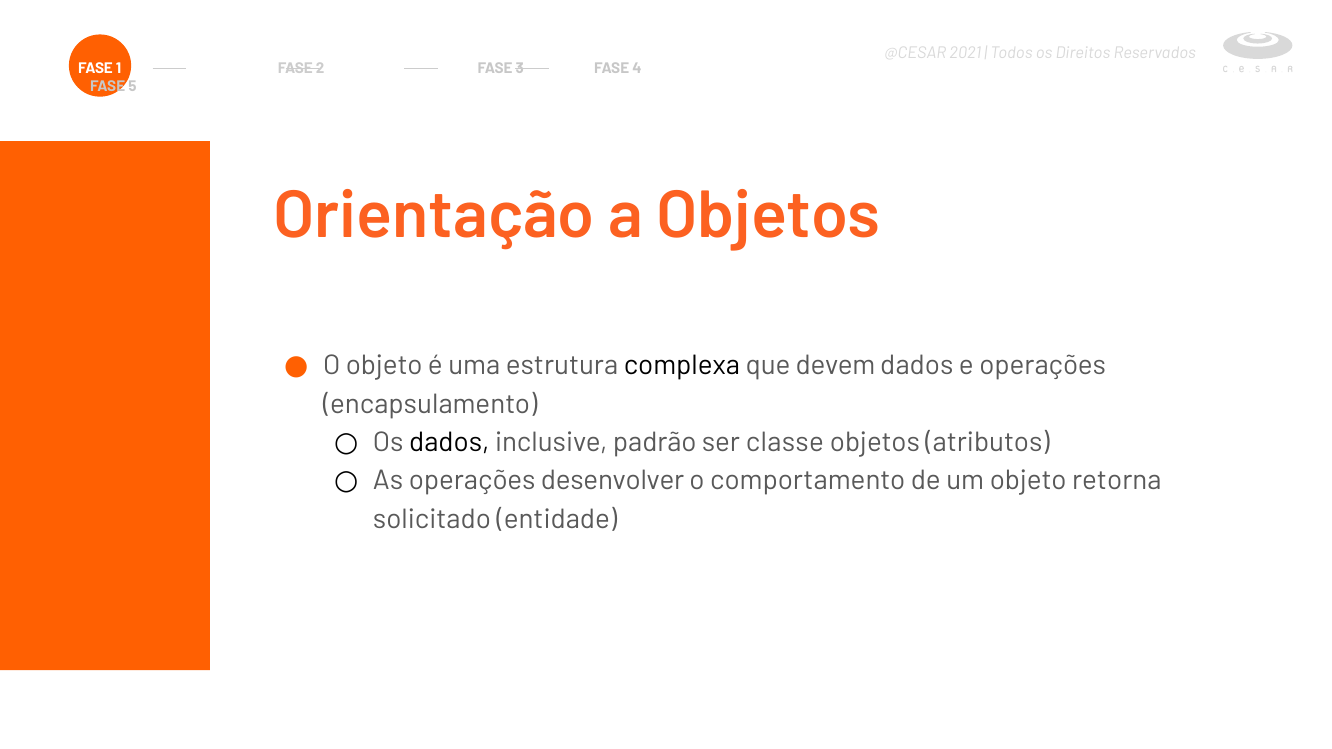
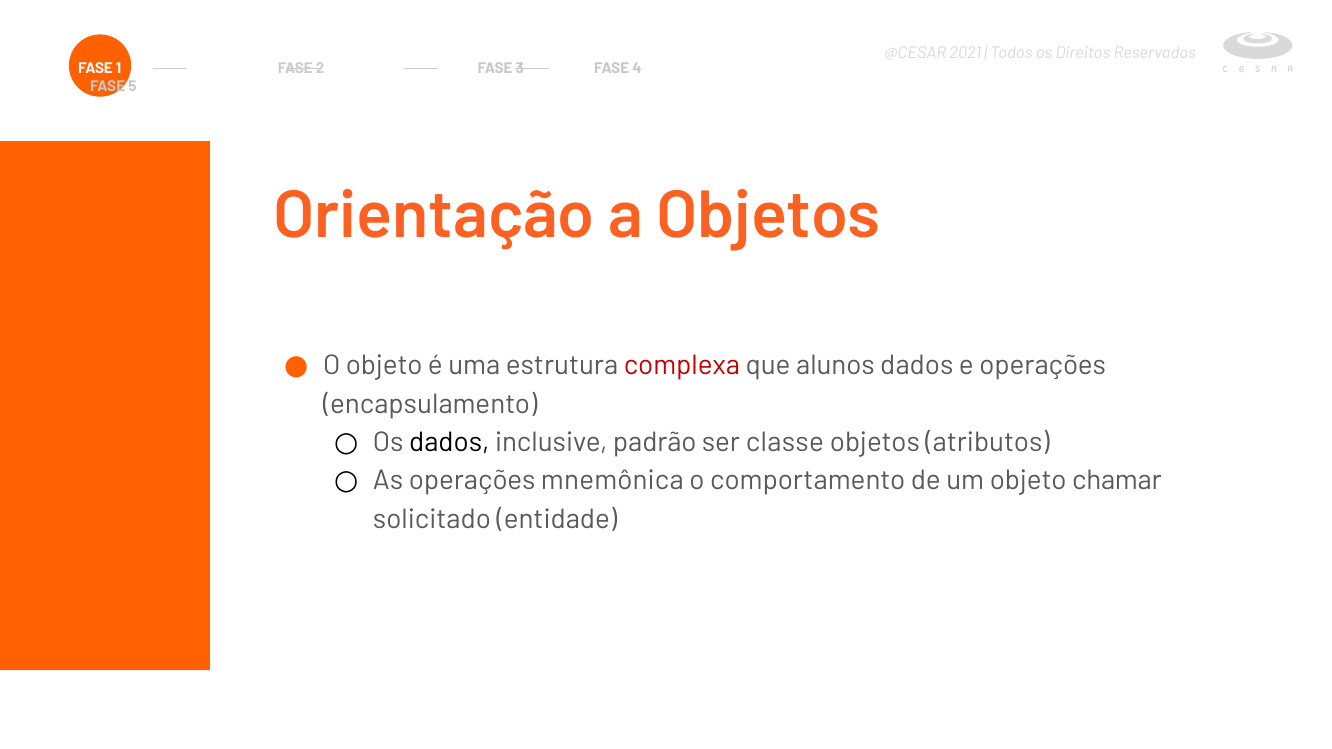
complexa colour: black -> red
devem: devem -> alunos
desenvolver: desenvolver -> mnemônica
retorna: retorna -> chamar
